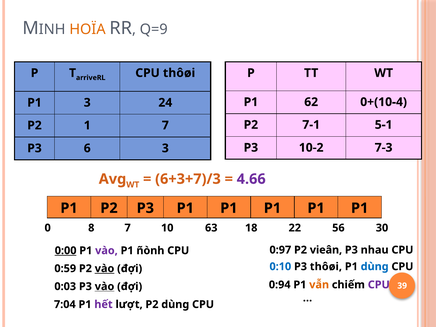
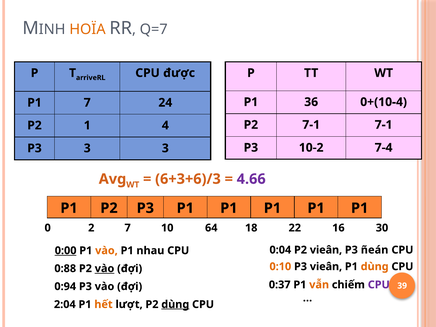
Q=9: Q=9 -> Q=7
CPU thôøi: thôøi -> được
62: 62 -> 36
P1 3: 3 -> 7
7-1 5-1: 5-1 -> 7-1
1 7: 7 -> 4
7-3: 7-3 -> 7-4
P3 6: 6 -> 3
6+3+7)/3: 6+3+7)/3 -> 6+3+6)/3
8: 8 -> 2
63: 63 -> 64
56: 56 -> 16
0:97: 0:97 -> 0:04
nhau: nhau -> ñeán
vào at (106, 251) colour: purple -> orange
ñònh: ñònh -> nhau
0:10 colour: blue -> orange
P3 thôøi: thôøi -> vieân
dùng at (375, 267) colour: blue -> orange
0:59: 0:59 -> 0:88
0:94: 0:94 -> 0:37
0:03: 0:03 -> 0:94
vào at (105, 286) underline: present -> none
7:04: 7:04 -> 2:04
hết colour: purple -> orange
dùng at (175, 304) underline: none -> present
